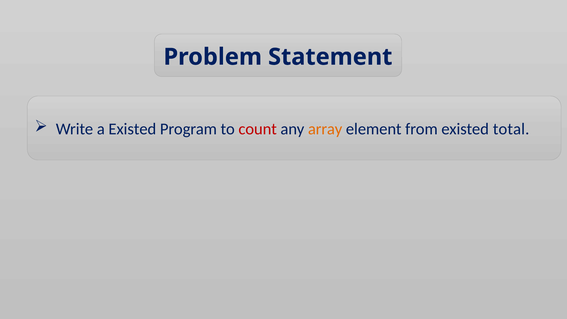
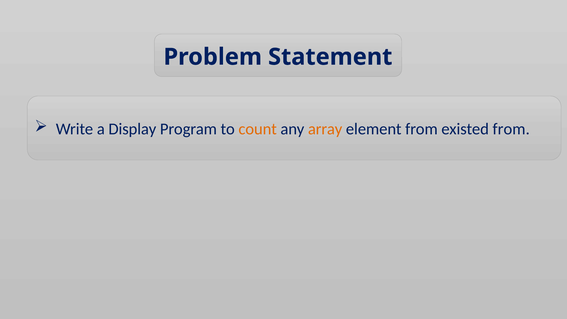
a Existed: Existed -> Display
count colour: red -> orange
existed total: total -> from
